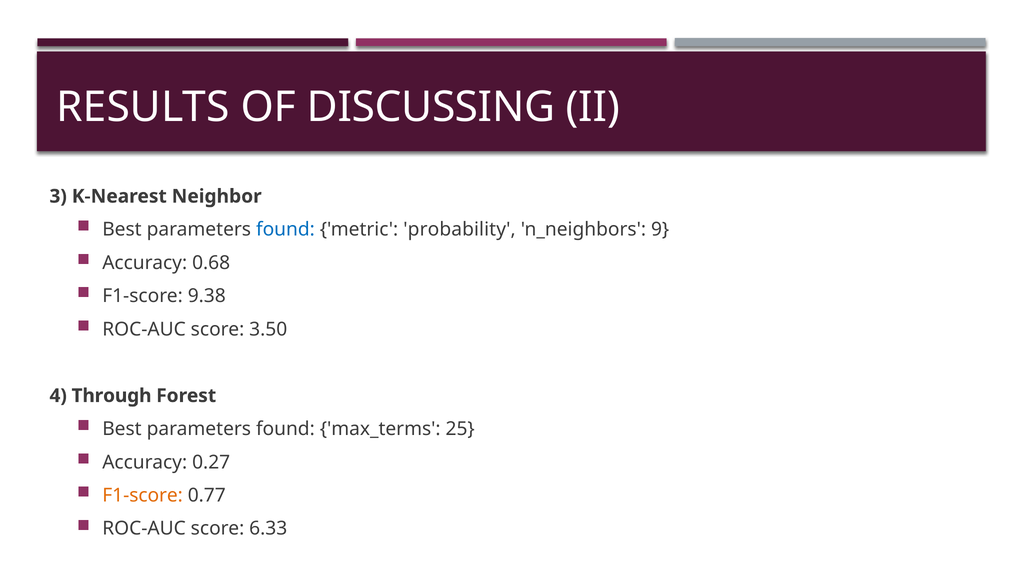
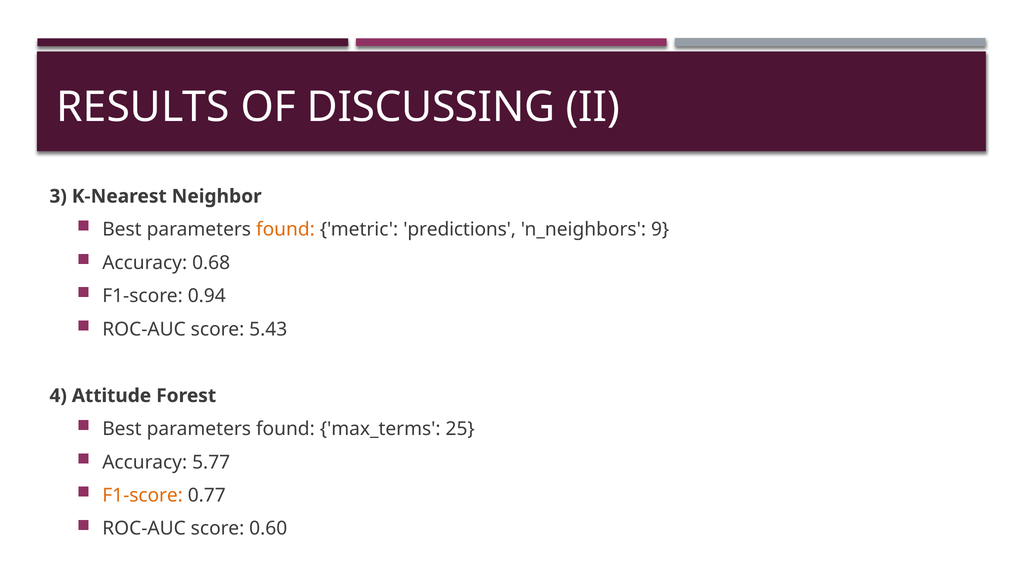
found at (285, 230) colour: blue -> orange
probability: probability -> predictions
9.38: 9.38 -> 0.94
3.50: 3.50 -> 5.43
Through: Through -> Attitude
0.27: 0.27 -> 5.77
6.33: 6.33 -> 0.60
